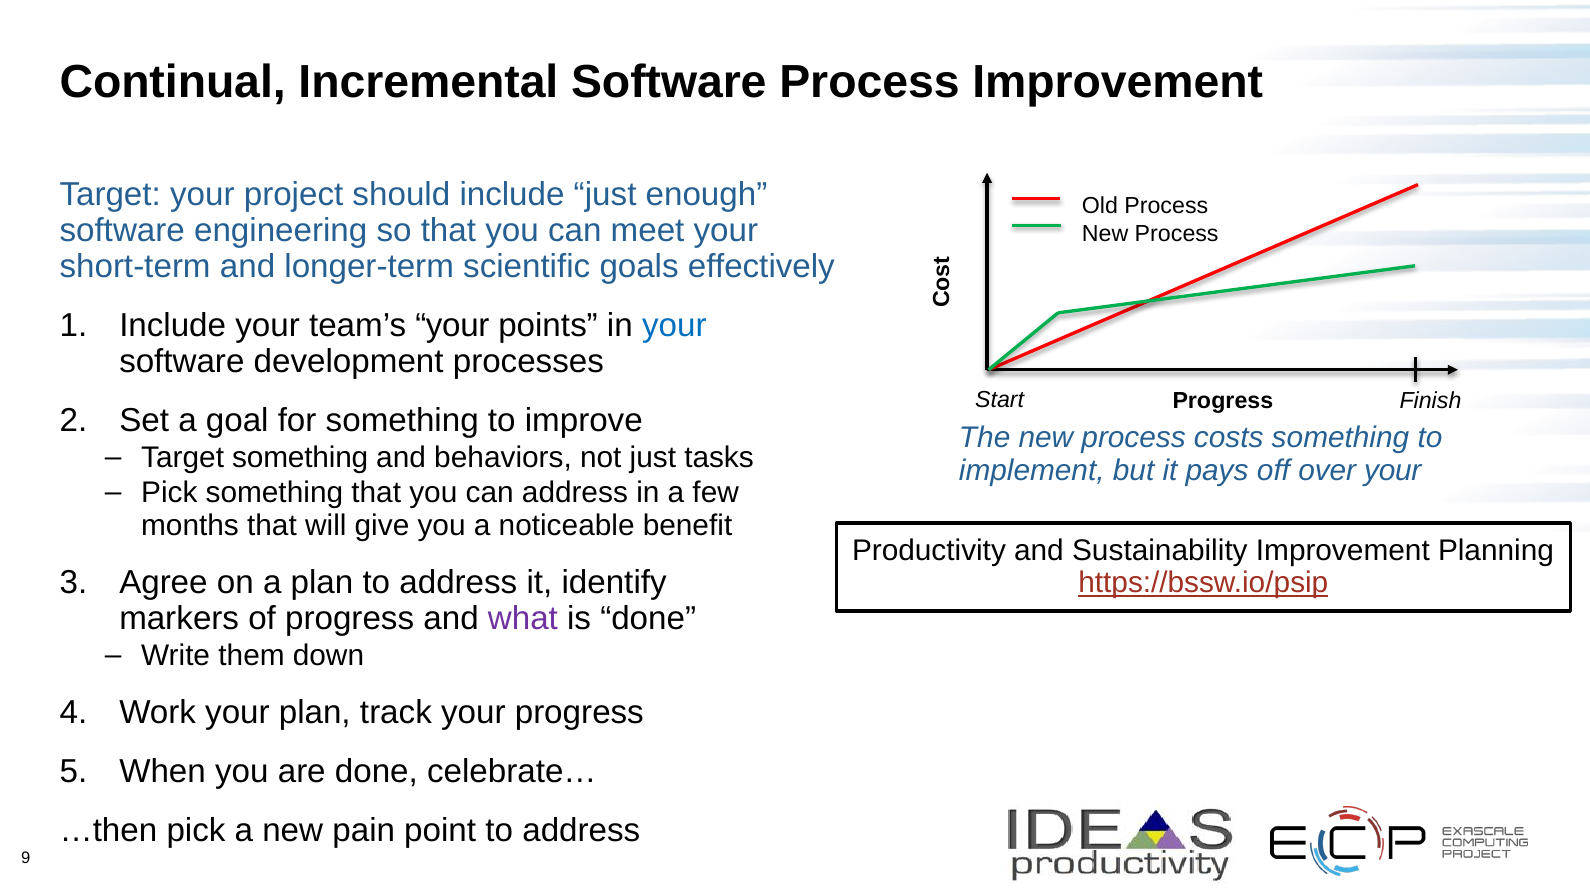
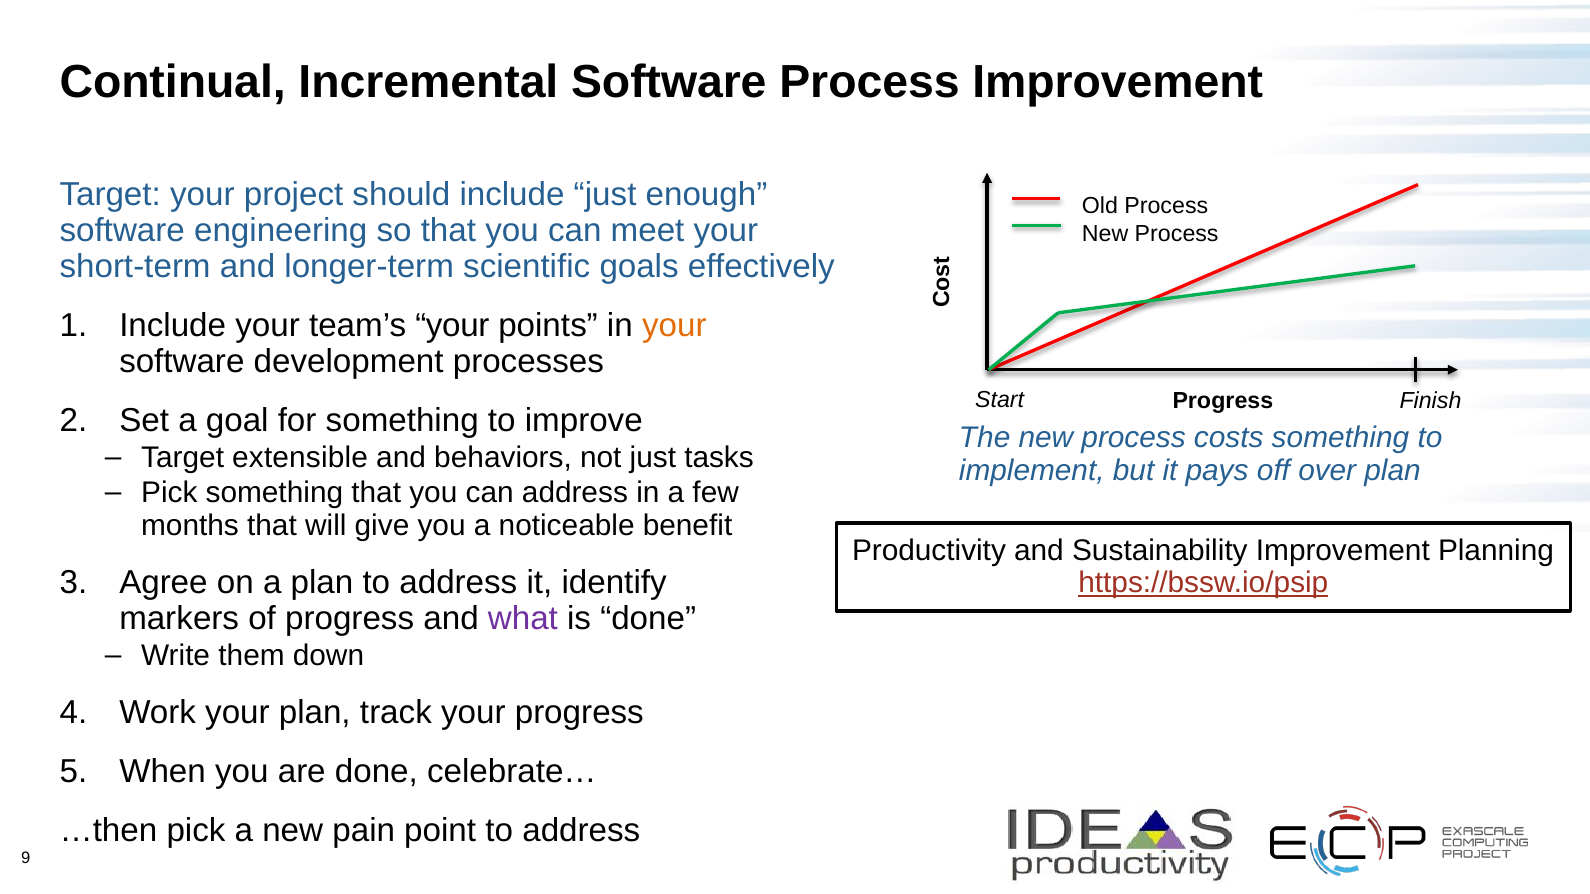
your at (674, 326) colour: blue -> orange
Target something: something -> extensible
over your: your -> plan
